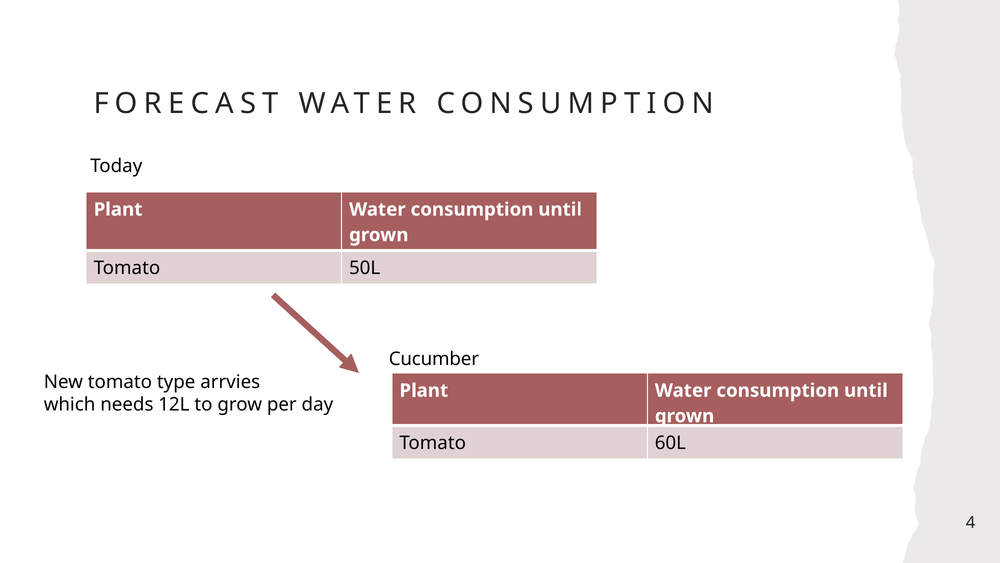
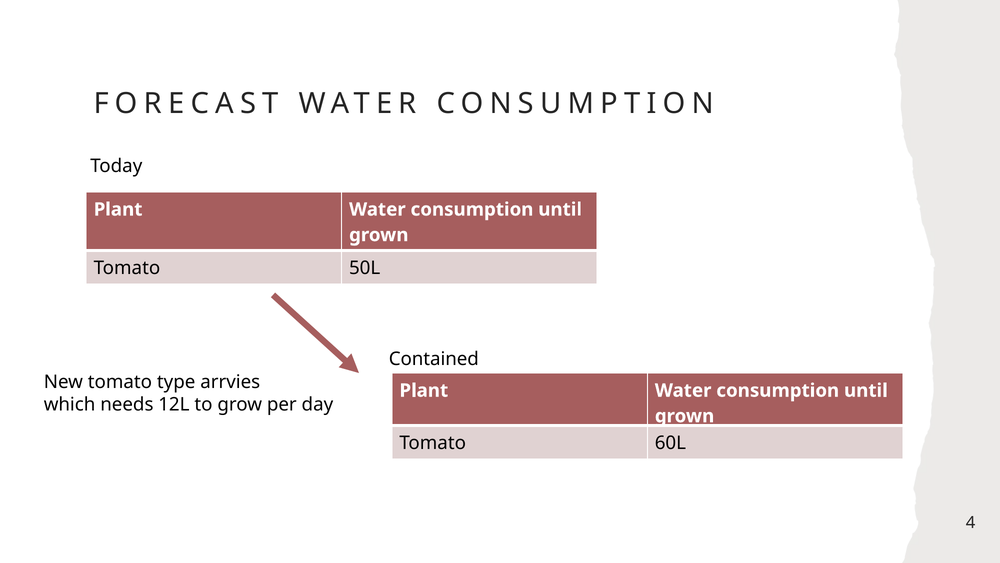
Cucumber: Cucumber -> Contained
